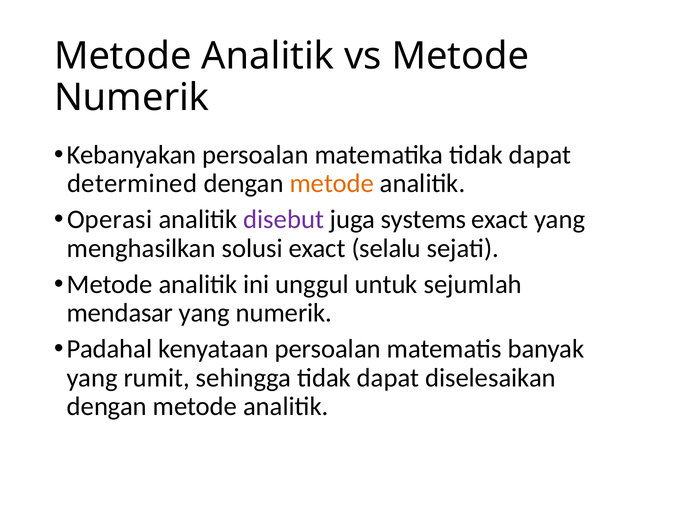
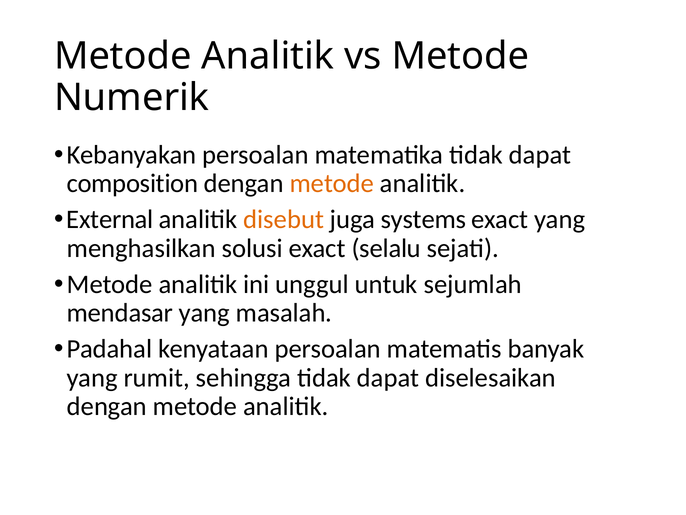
determined: determined -> composition
Operasi: Operasi -> External
disebut colour: purple -> orange
yang numerik: numerik -> masalah
